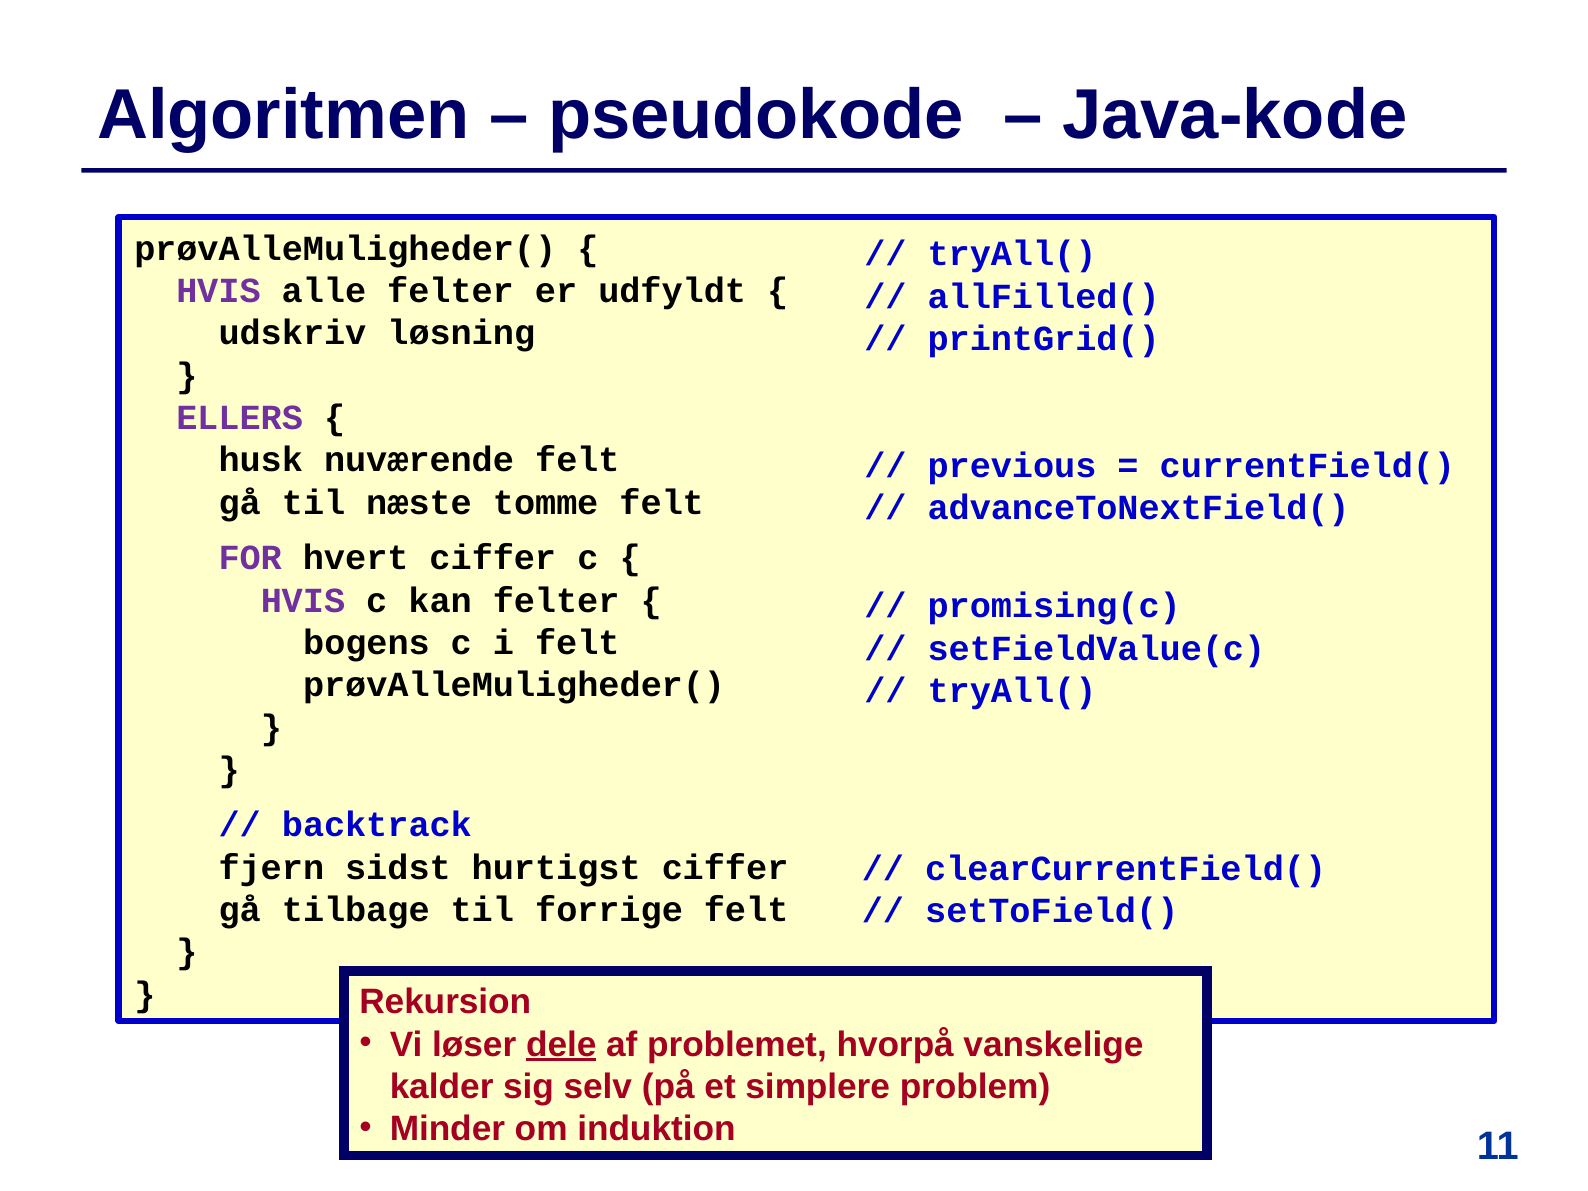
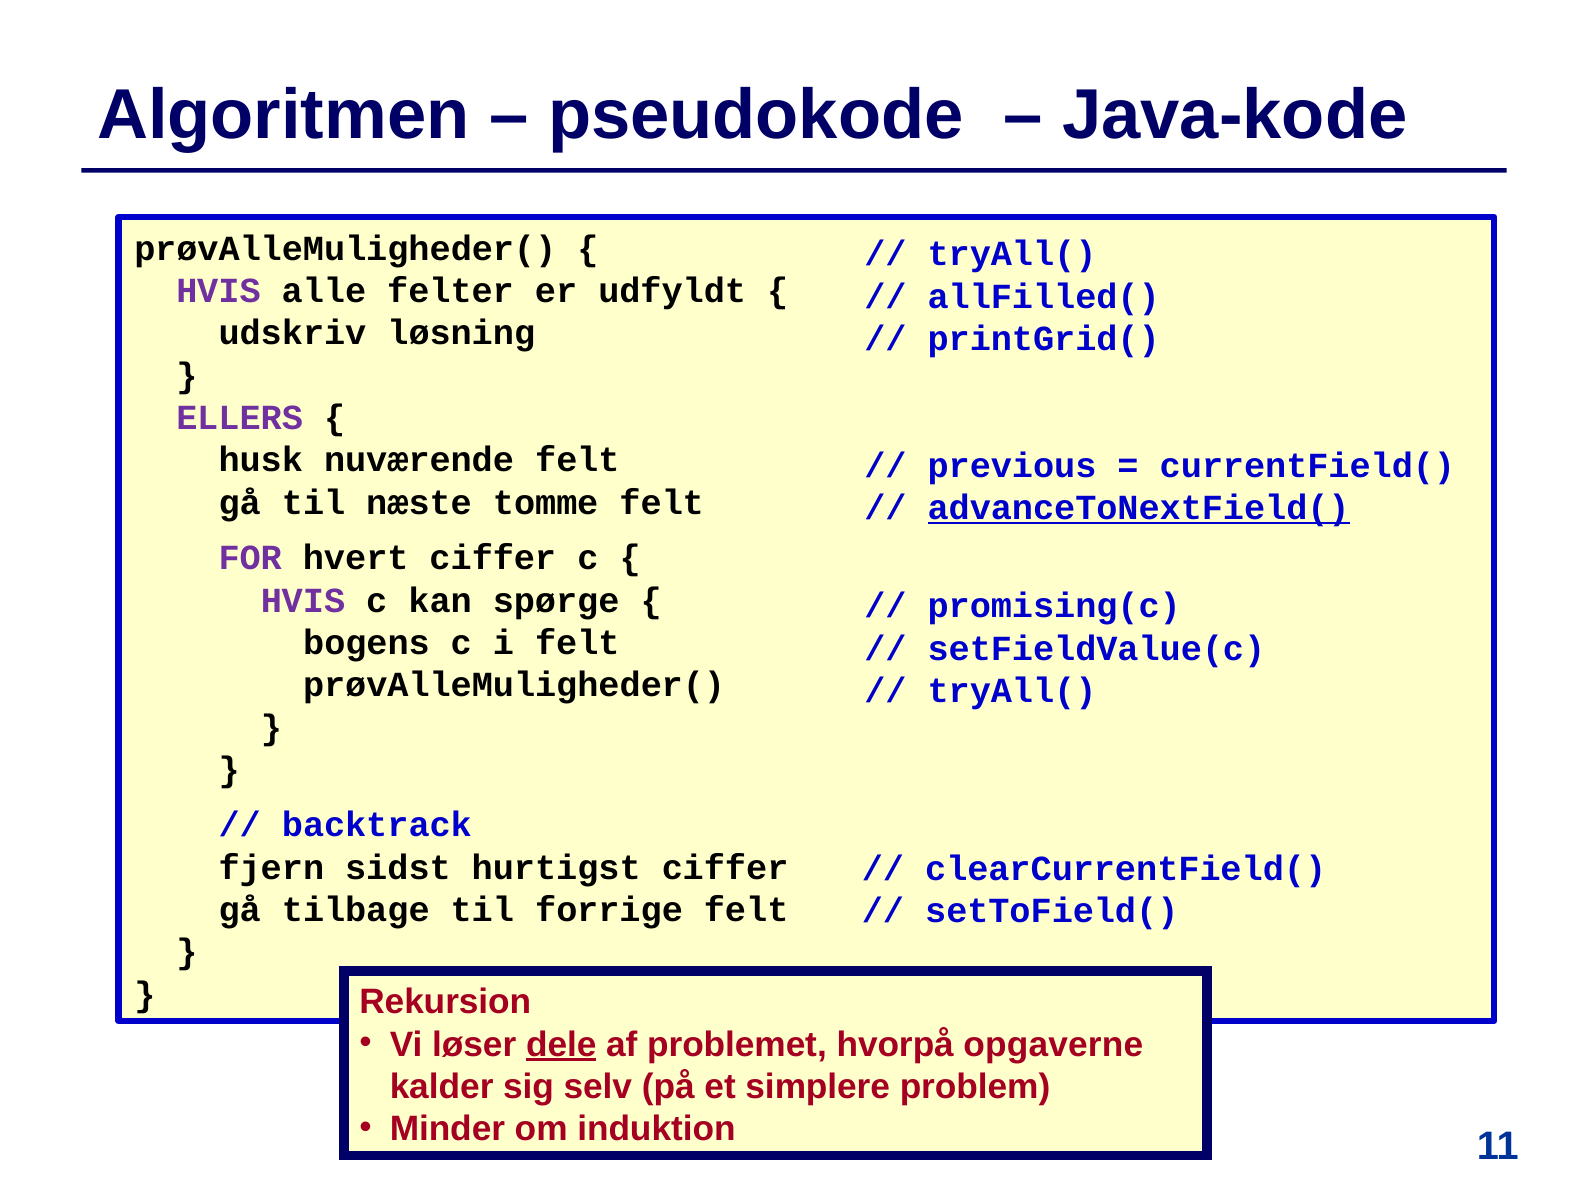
advanceToNextField( underline: none -> present
kan felter: felter -> spørge
vanskelige: vanskelige -> opgaverne
